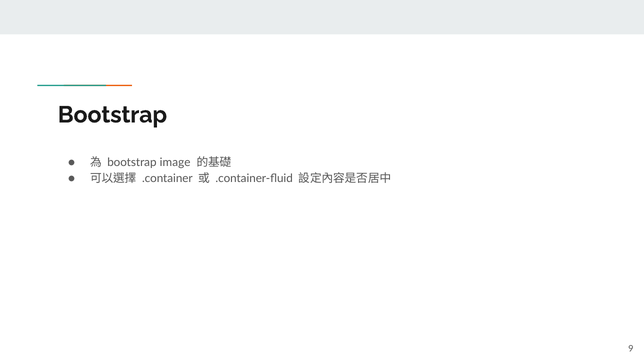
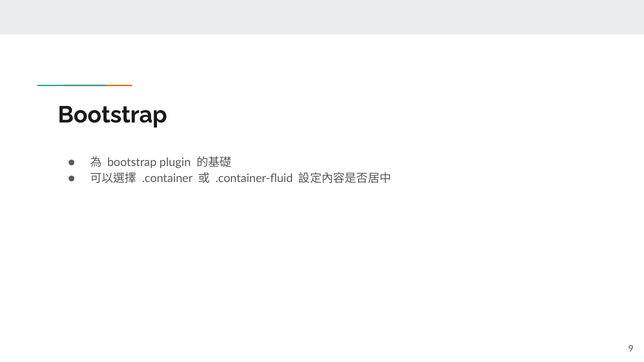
image: image -> plugin
